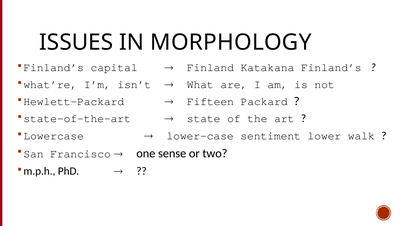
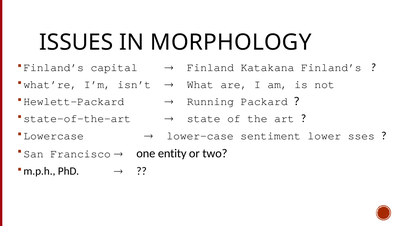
Fifteen: Fifteen -> Running
walk: walk -> sses
sense: sense -> entity
